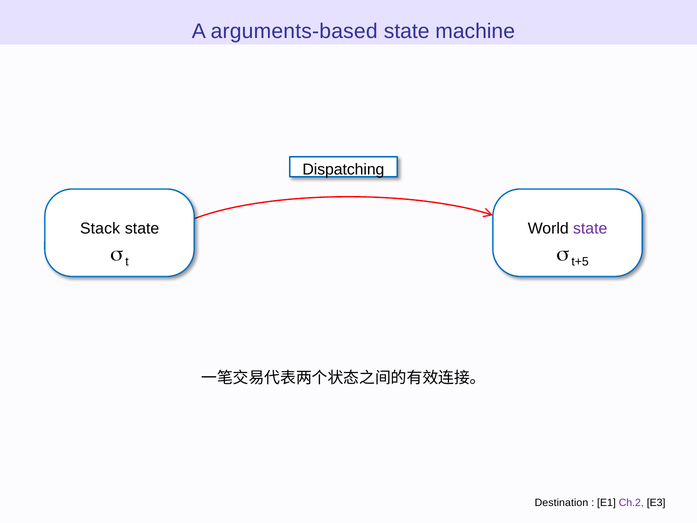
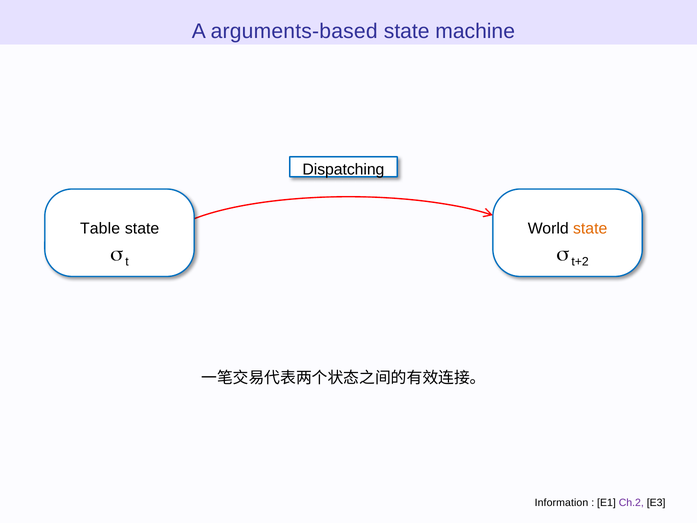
Stack: Stack -> Table
state at (590, 228) colour: purple -> orange
t+5: t+5 -> t+2
Destination: Destination -> Information
